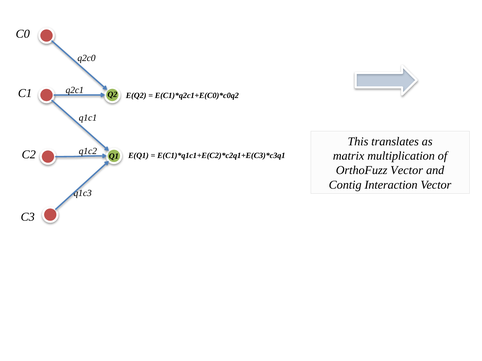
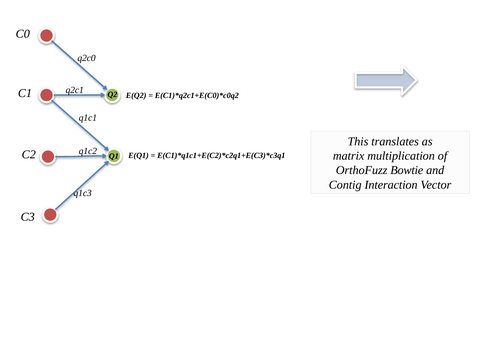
OrthoFuzz Vector: Vector -> Bowtie
